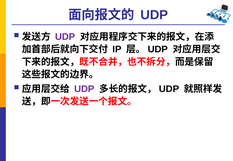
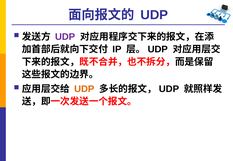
UDP at (84, 89) colour: purple -> orange
